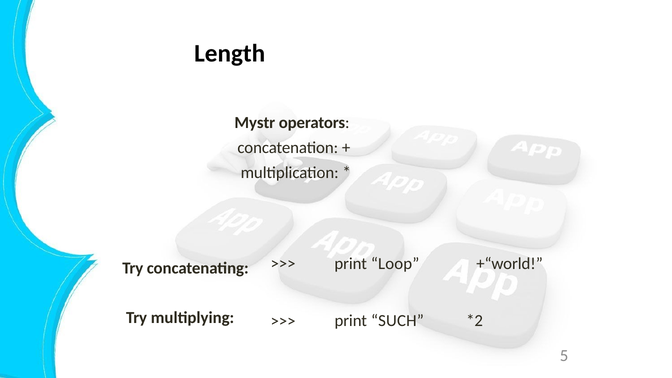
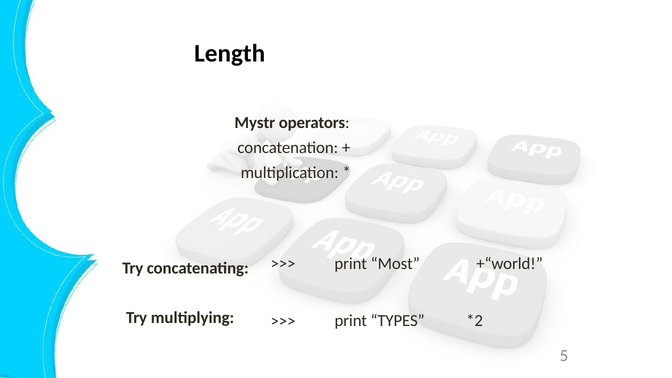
Loop: Loop -> Most
SUCH: SUCH -> TYPES
